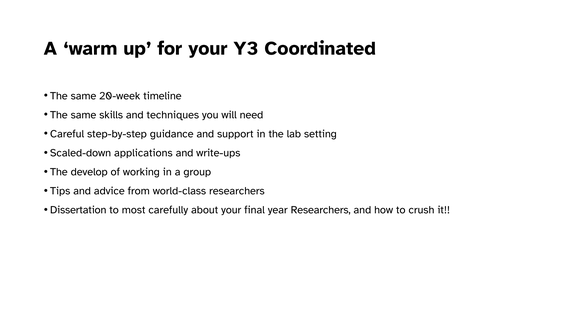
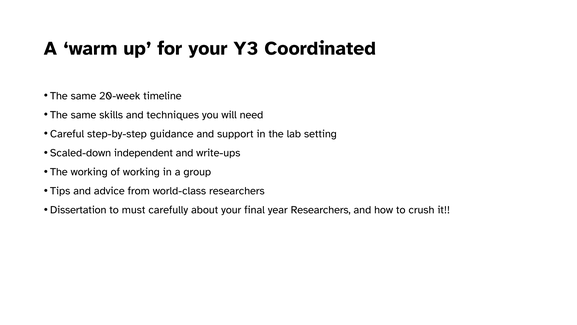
applications: applications -> independent
The develop: develop -> working
most: most -> must
